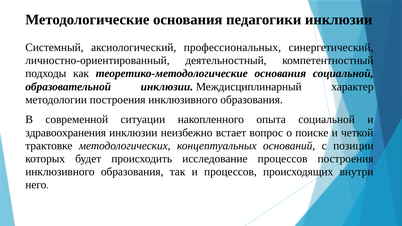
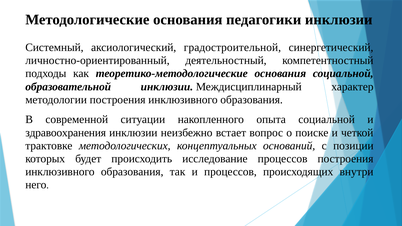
профессиональных: профессиональных -> градостроительной
